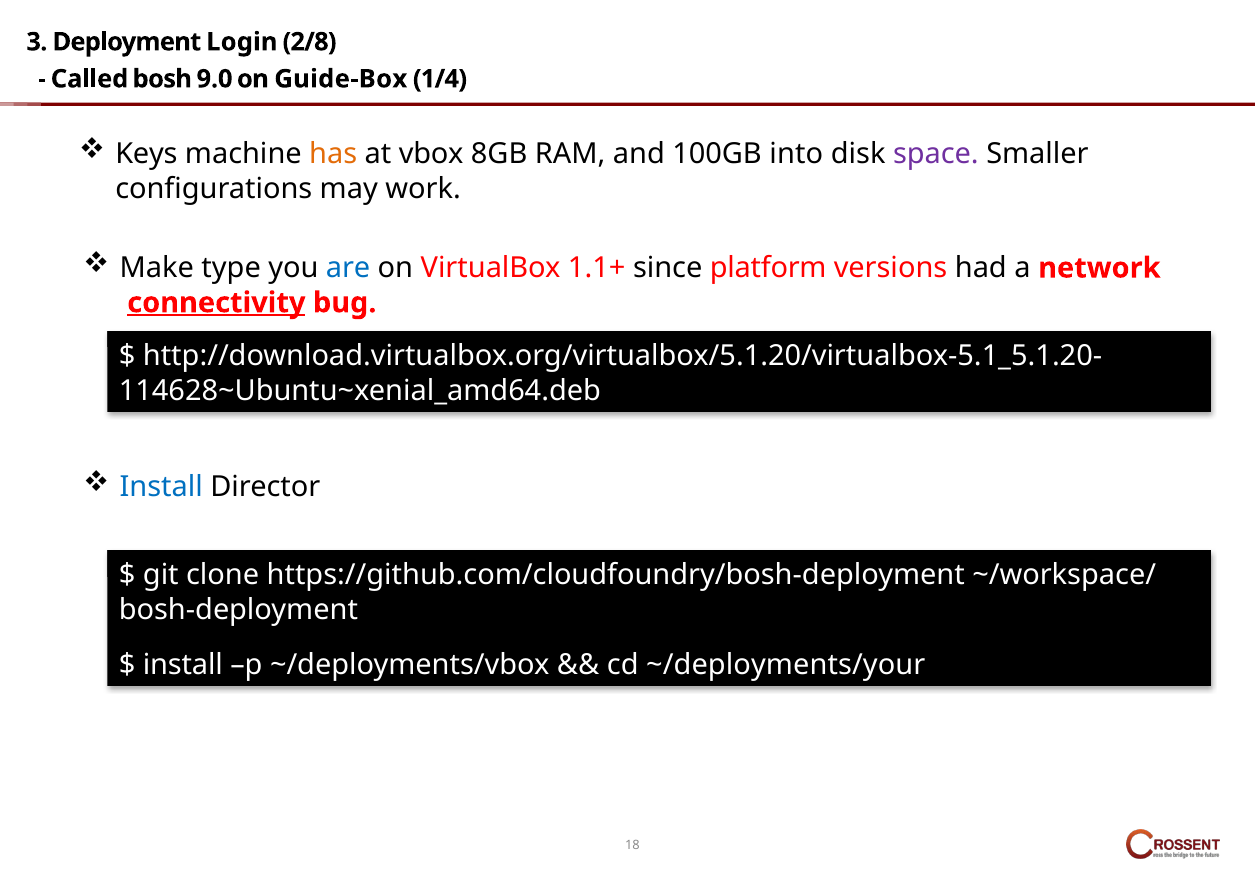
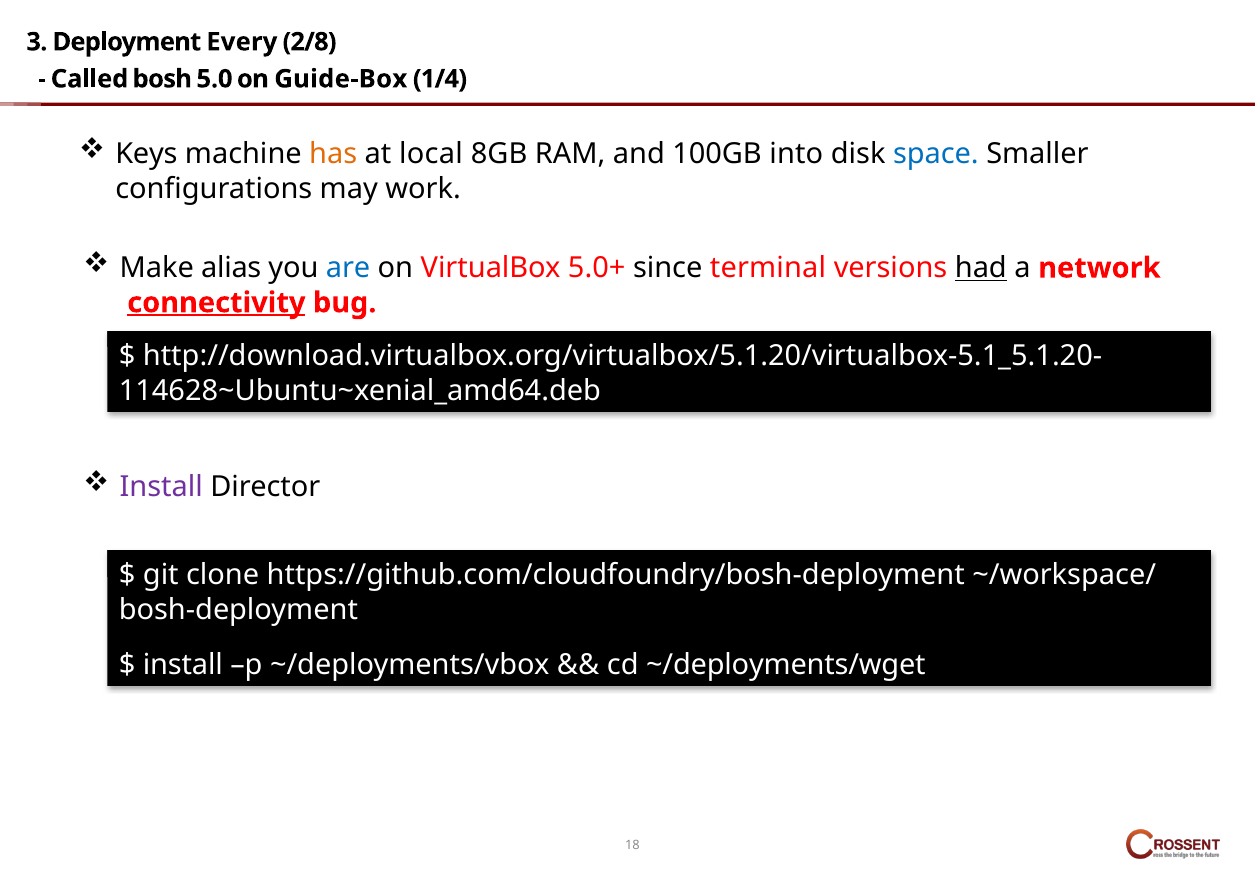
Login: Login -> Every
9.0: 9.0 -> 5.0
vbox: vbox -> local
space colour: purple -> blue
type: type -> alias
1.1+: 1.1+ -> 5.0+
platform: platform -> terminal
had underline: none -> present
Install at (161, 487) colour: blue -> purple
~/deployments/your: ~/deployments/your -> ~/deployments/wget
